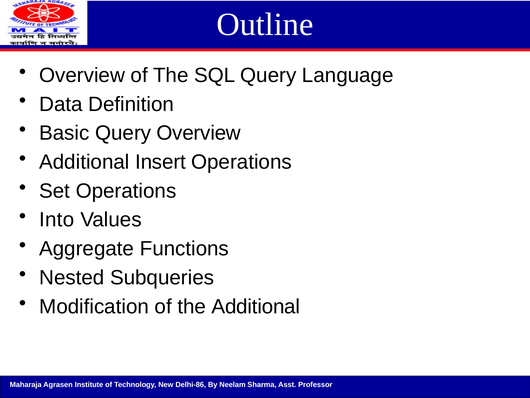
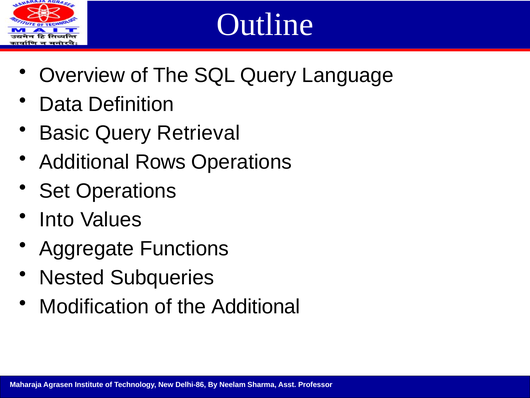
Query Overview: Overview -> Retrieval
Insert: Insert -> Rows
